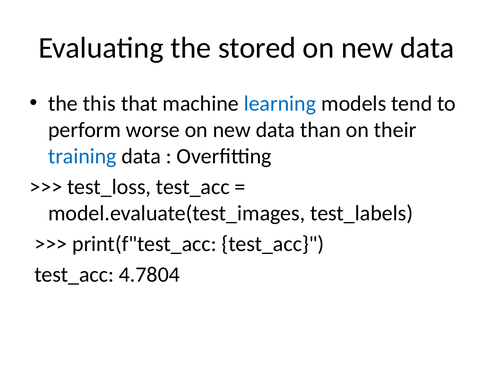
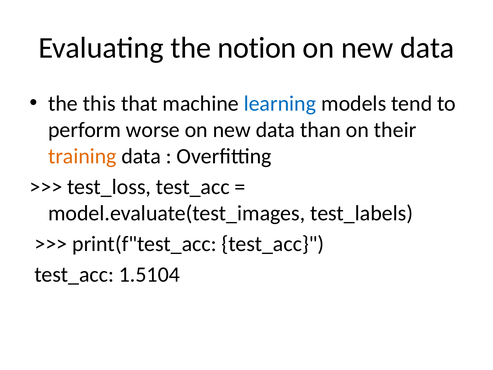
stored: stored -> notion
training colour: blue -> orange
4.7804: 4.7804 -> 1.5104
